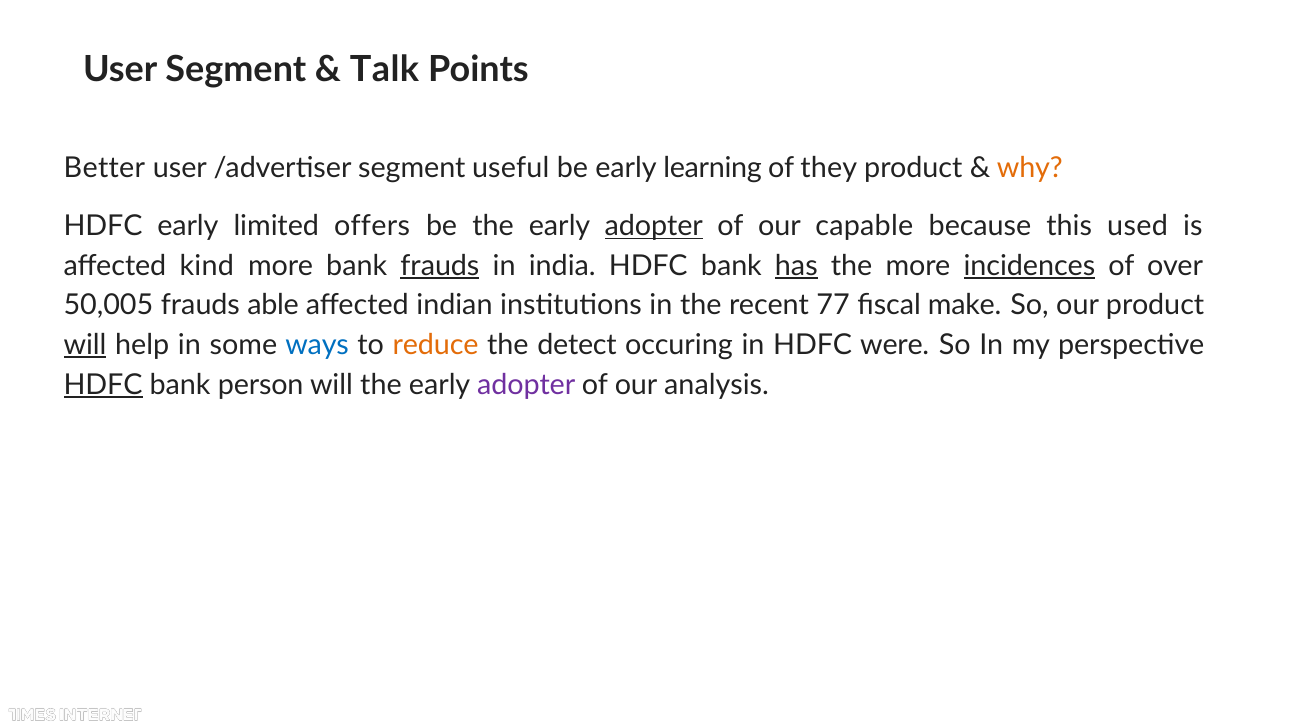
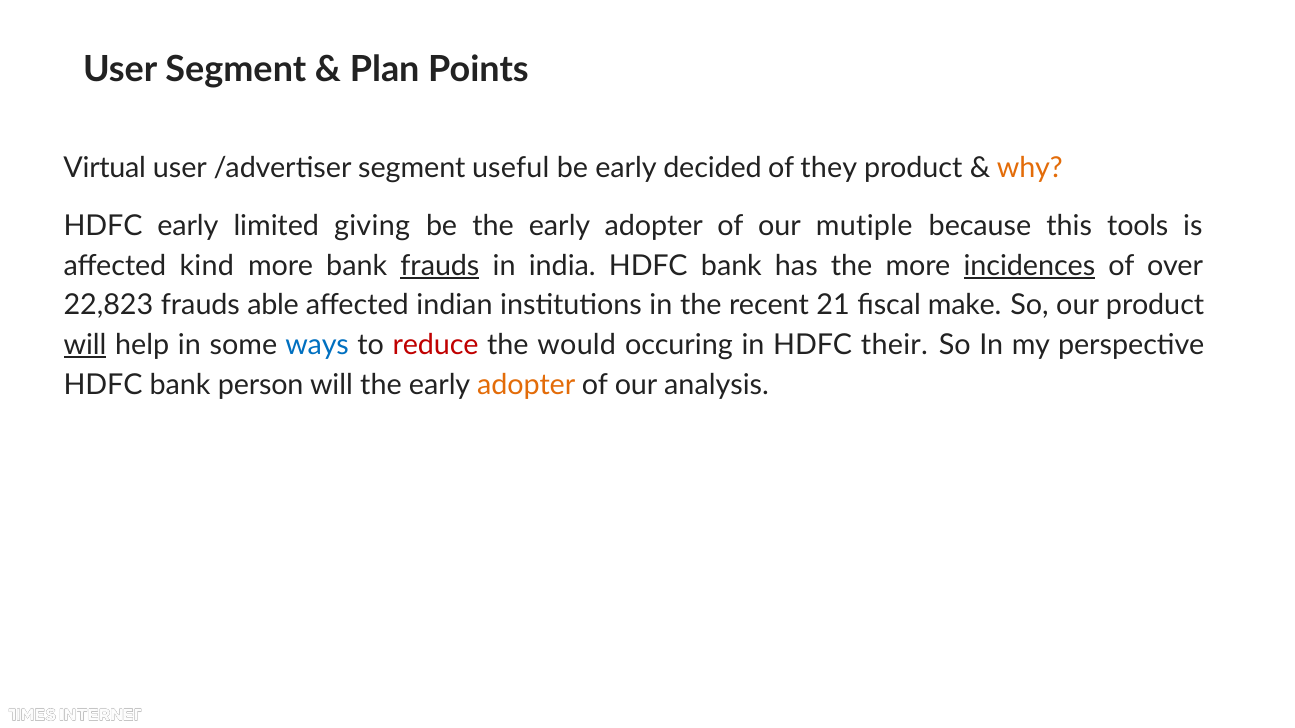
Talk: Talk -> Plan
Better: Better -> Virtual
learning: learning -> decided
offers: offers -> giving
adopter at (654, 226) underline: present -> none
capable: capable -> mutiple
used: used -> tools
has underline: present -> none
50,005: 50,005 -> 22,823
77: 77 -> 21
reduce colour: orange -> red
detect: detect -> would
were: were -> their
HDFC at (103, 385) underline: present -> none
adopter at (526, 385) colour: purple -> orange
